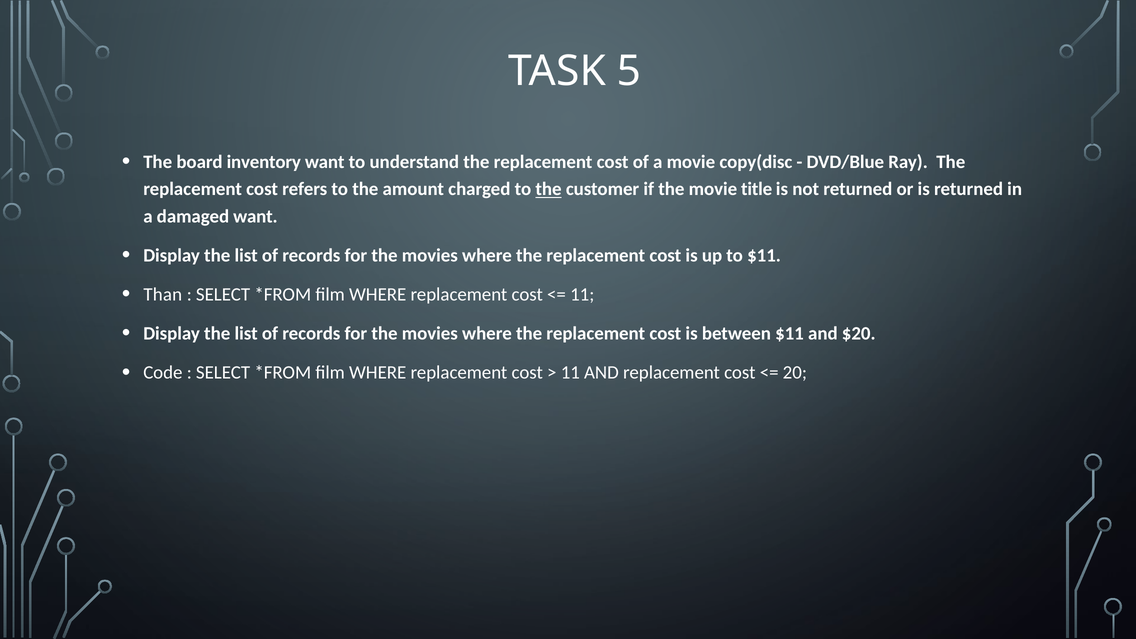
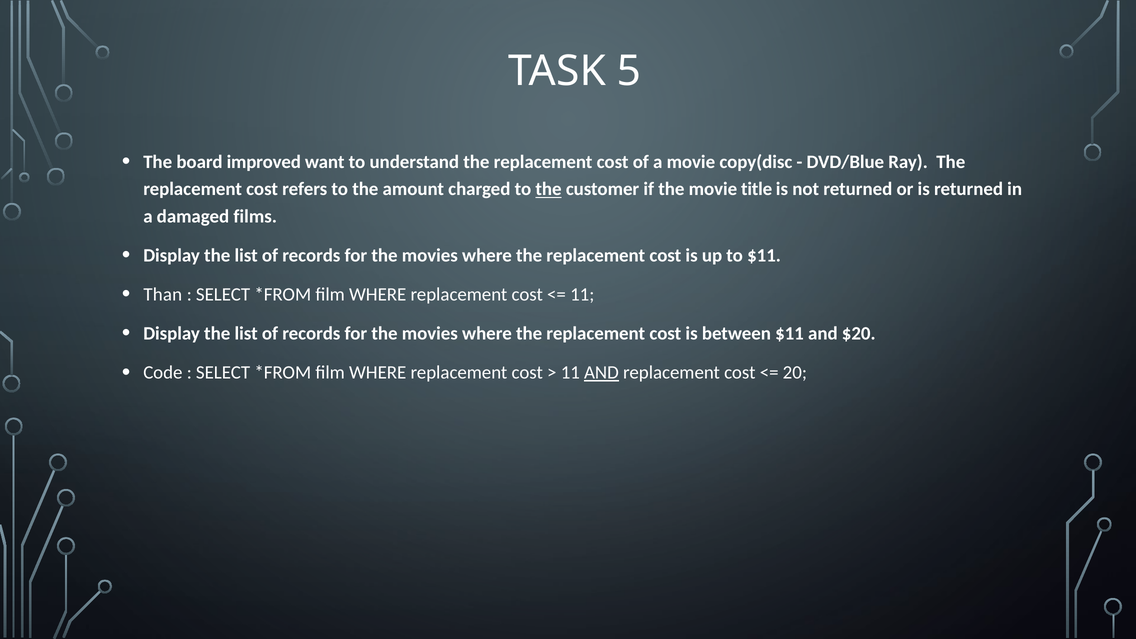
inventory: inventory -> improved
damaged want: want -> films
AND at (601, 373) underline: none -> present
